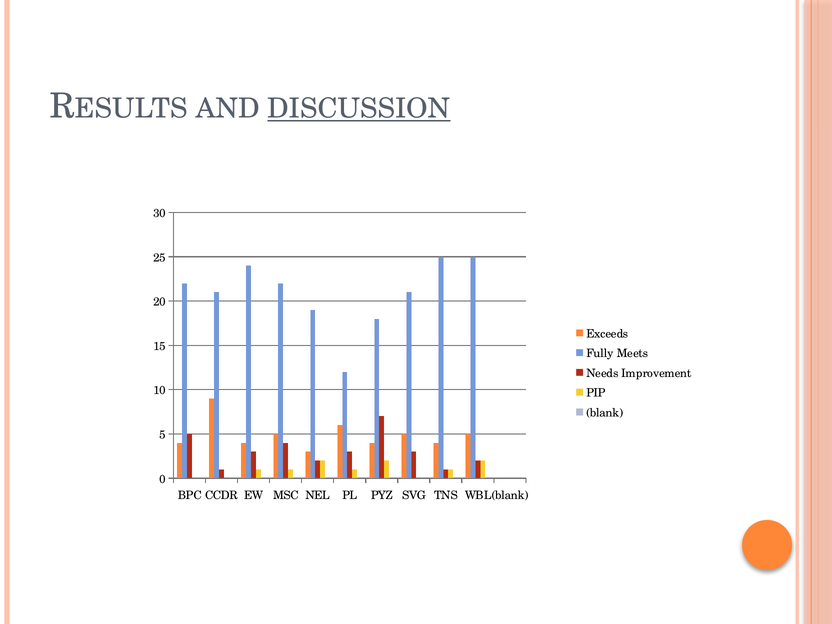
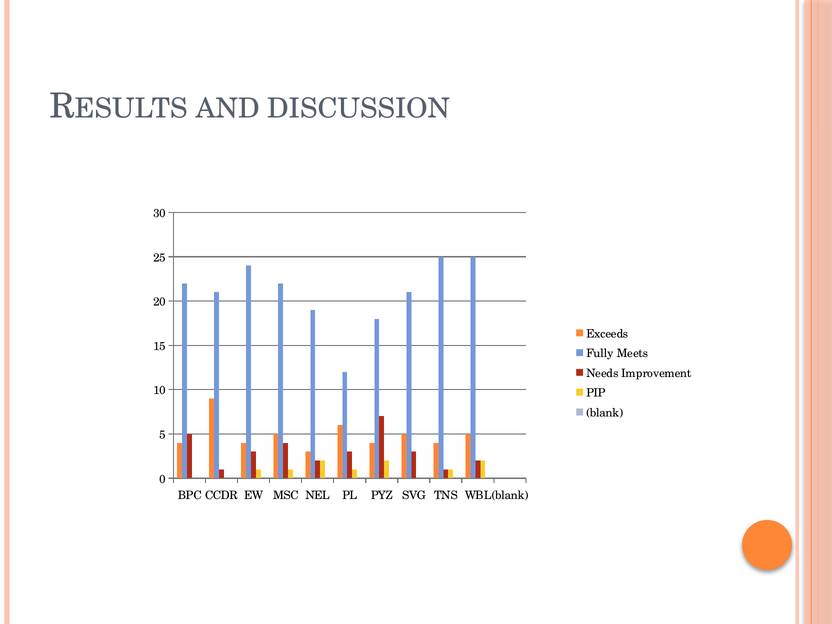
DISCUSSION underline: present -> none
